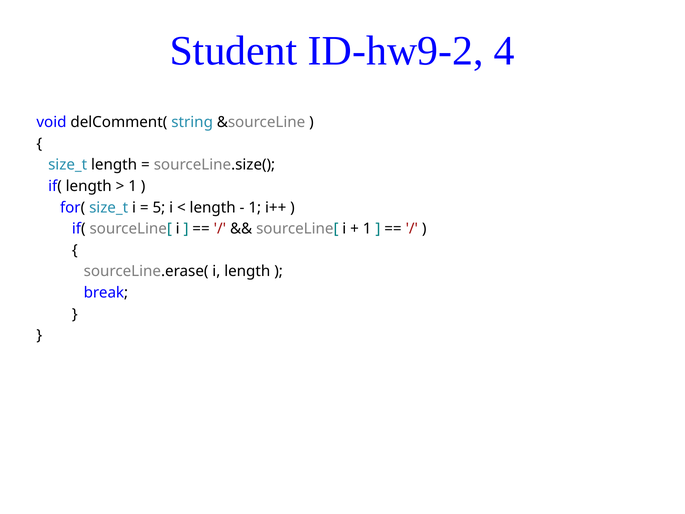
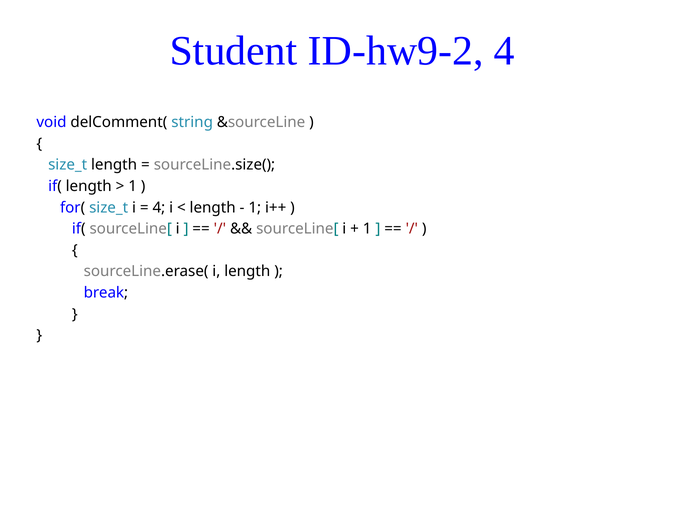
5 at (159, 207): 5 -> 4
